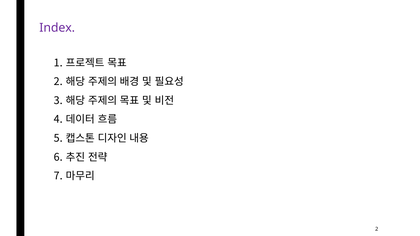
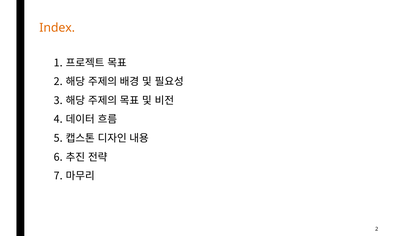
Index colour: purple -> orange
